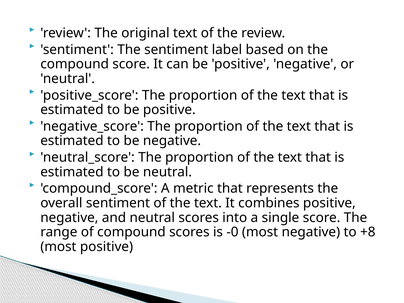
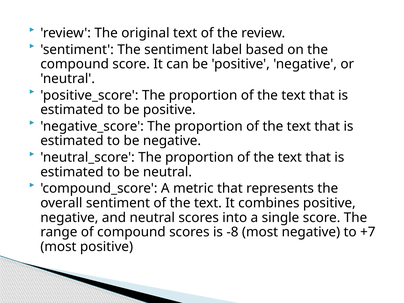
-0: -0 -> -8
+8: +8 -> +7
